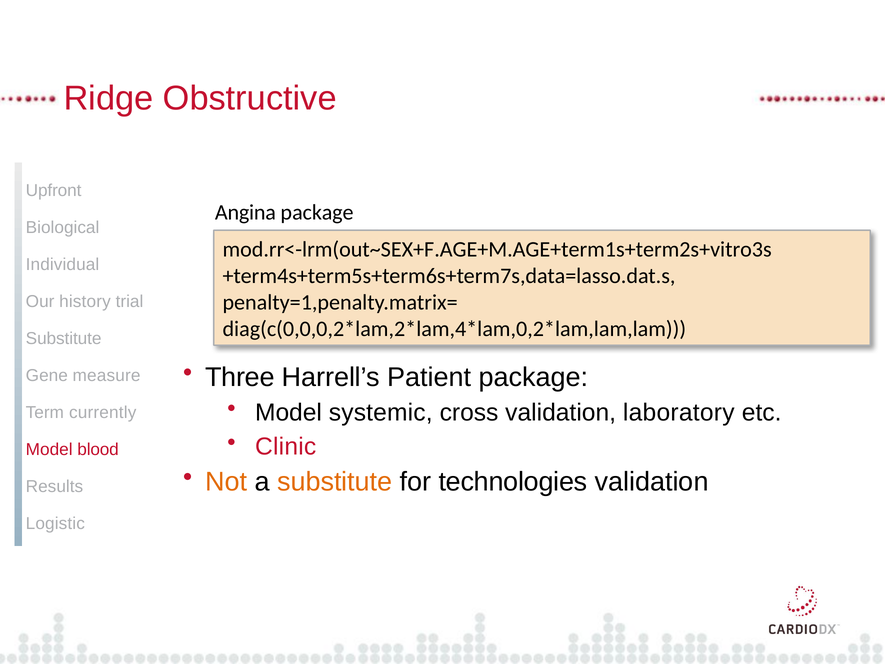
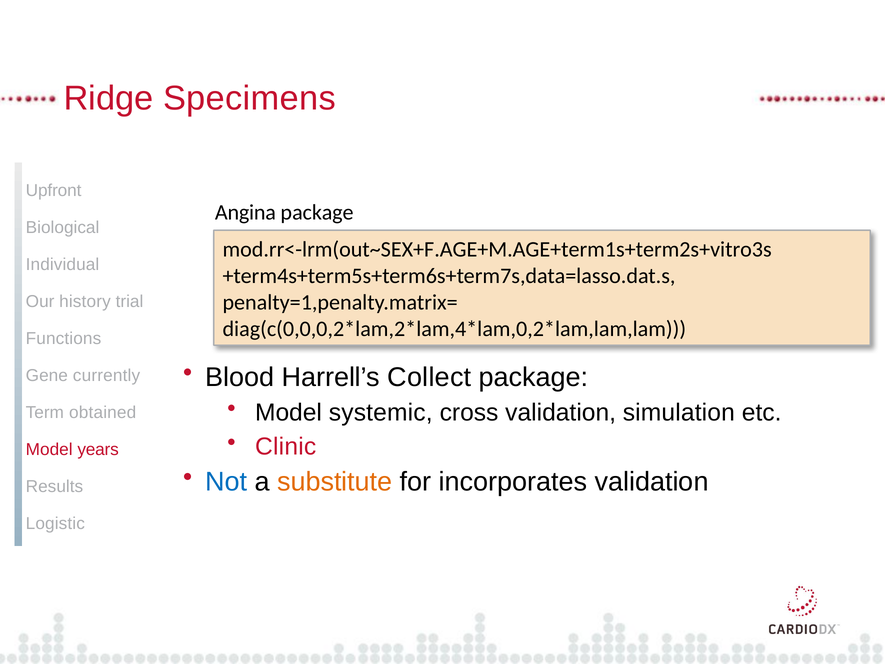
Obstructive: Obstructive -> Specimens
Substitute at (64, 338): Substitute -> Functions
Three: Three -> Blood
Patient: Patient -> Collect
measure: measure -> currently
laboratory: laboratory -> simulation
currently: currently -> obtained
blood: blood -> years
Not colour: orange -> blue
technologies: technologies -> incorporates
